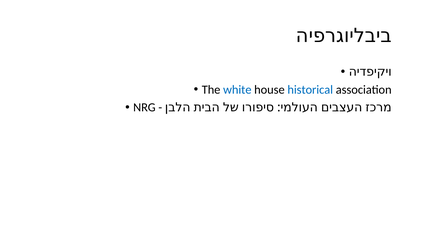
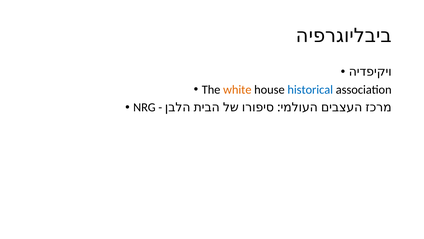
white colour: blue -> orange
